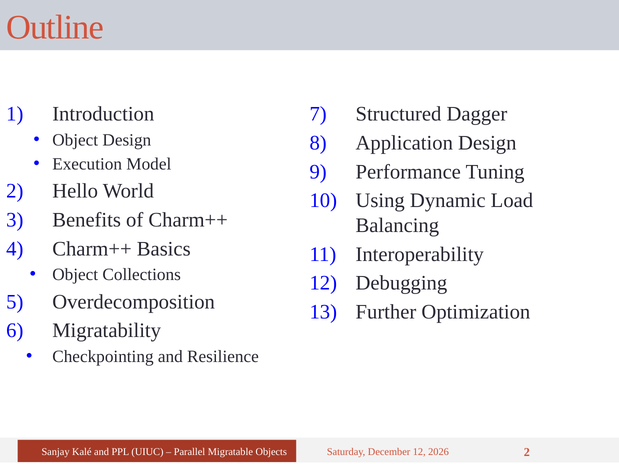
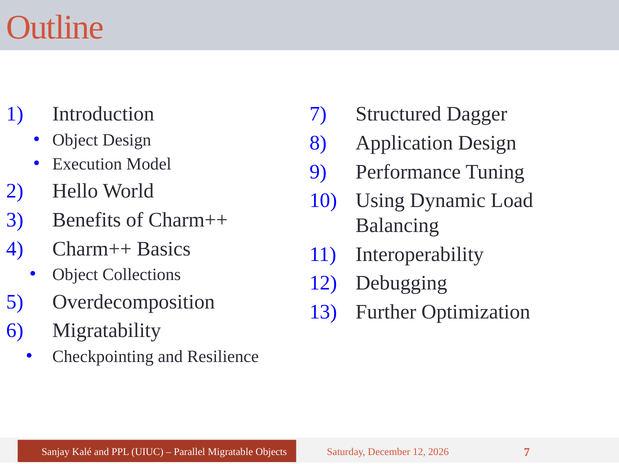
2 at (527, 452): 2 -> 7
